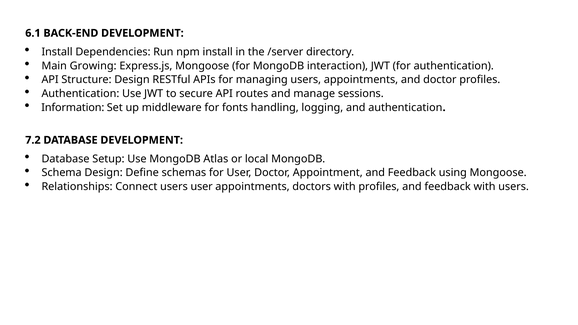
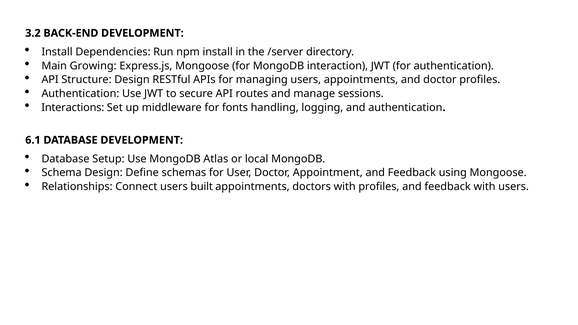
6.1: 6.1 -> 3.2
Information: Information -> Interactions
7.2: 7.2 -> 6.1
users user: user -> built
